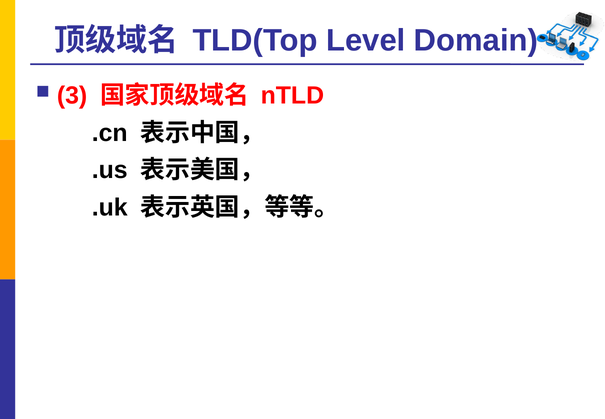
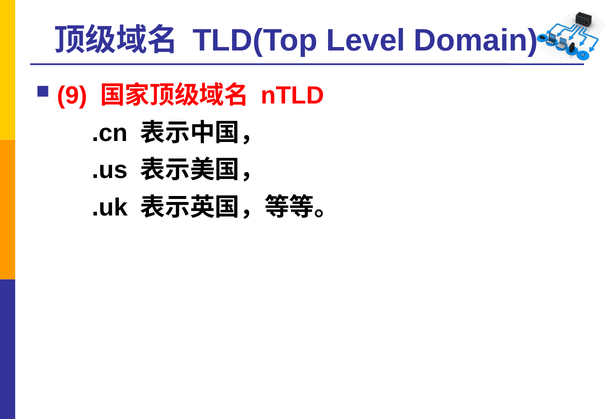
3: 3 -> 9
